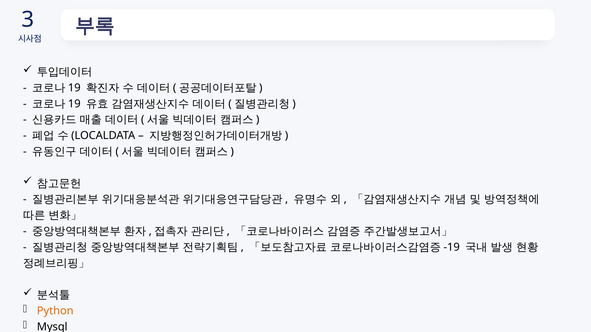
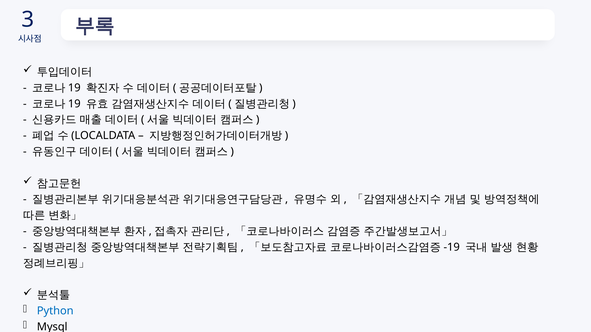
Python colour: orange -> blue
